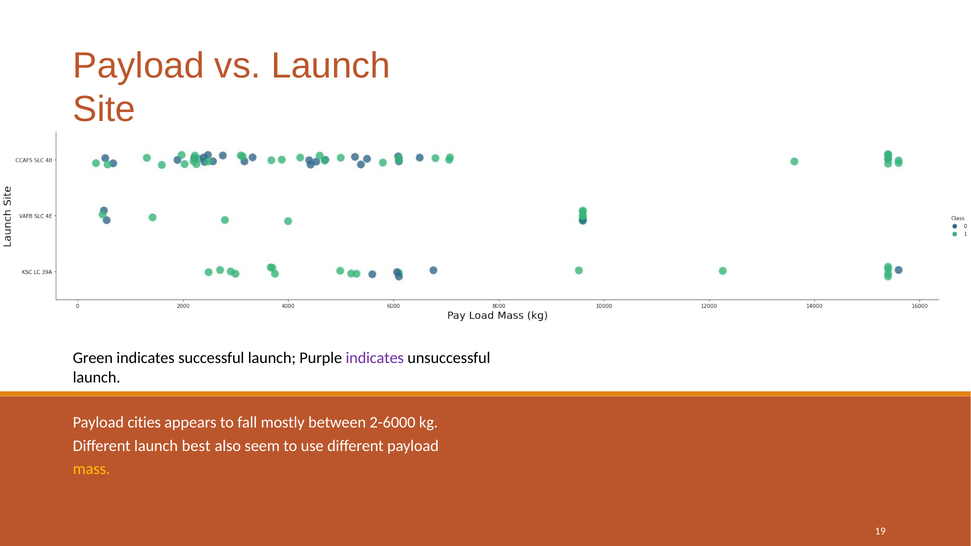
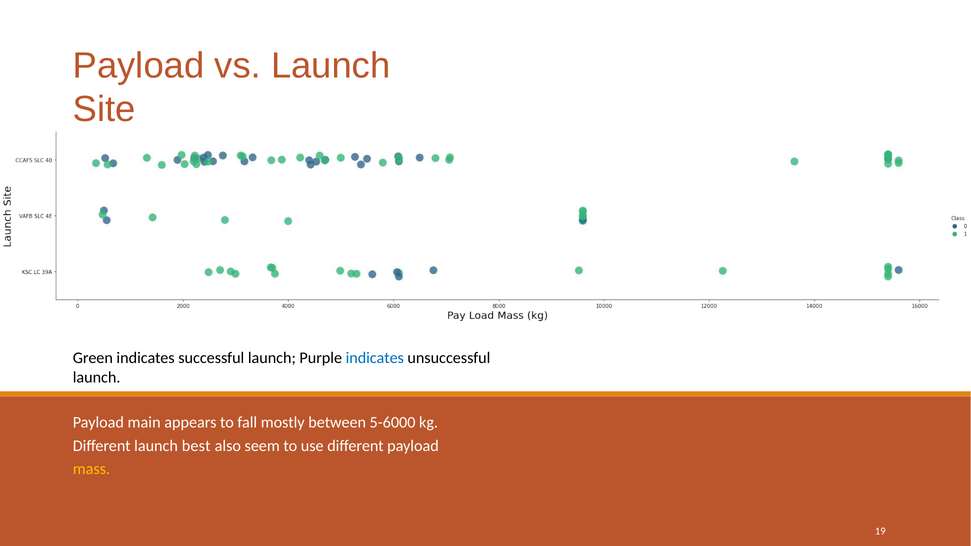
indicates at (375, 358) colour: purple -> blue
cities: cities -> main
2-6000: 2-6000 -> 5-6000
